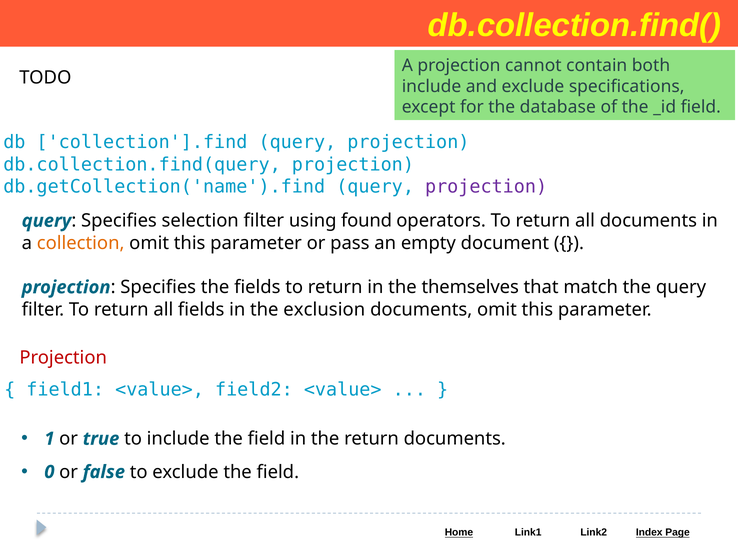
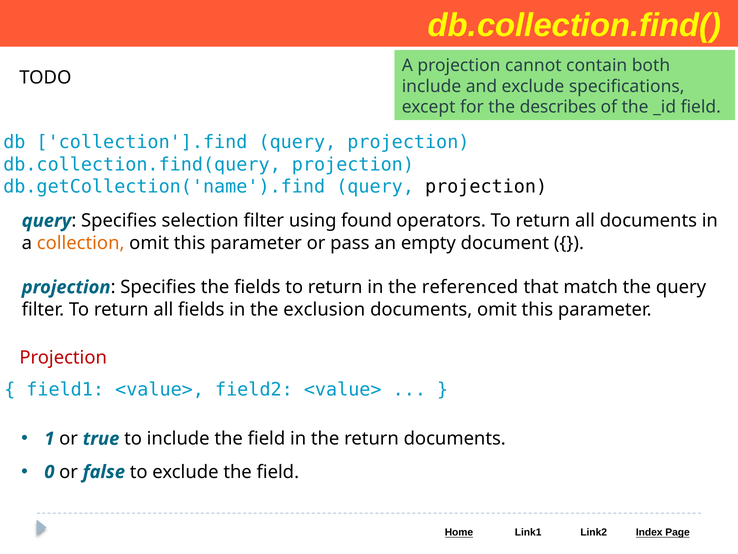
database: database -> describes
projection at (486, 186) colour: purple -> black
themselves: themselves -> referenced
